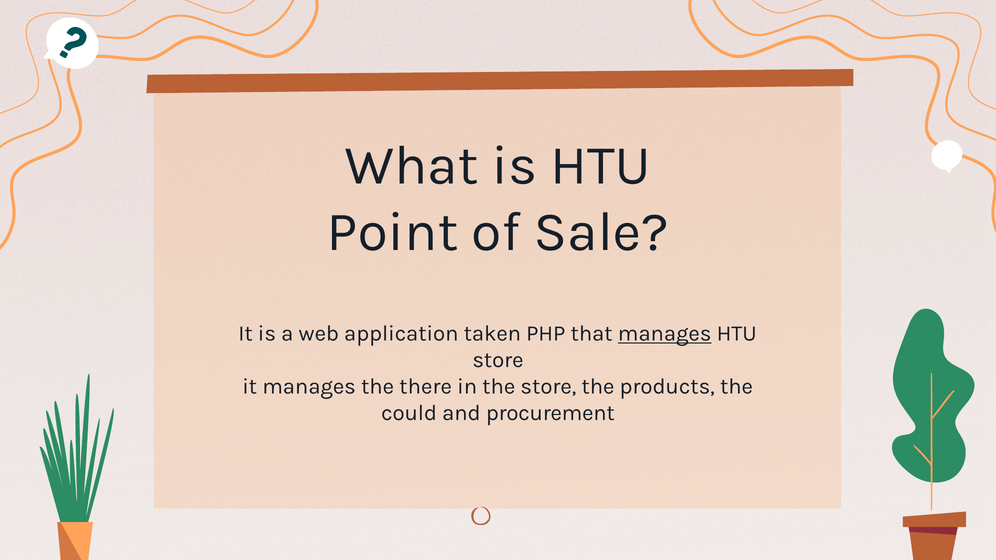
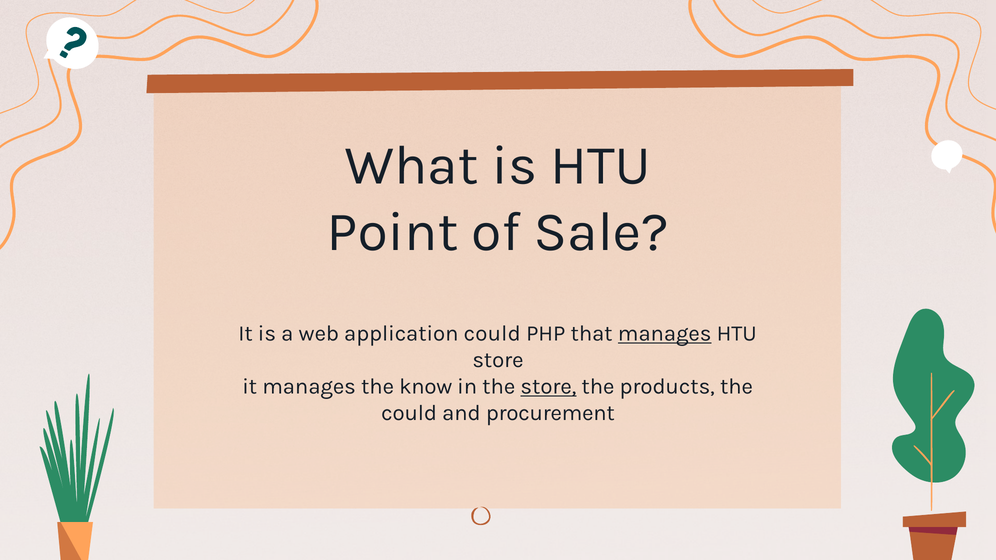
application taken: taken -> could
there: there -> know
store at (548, 387) underline: none -> present
